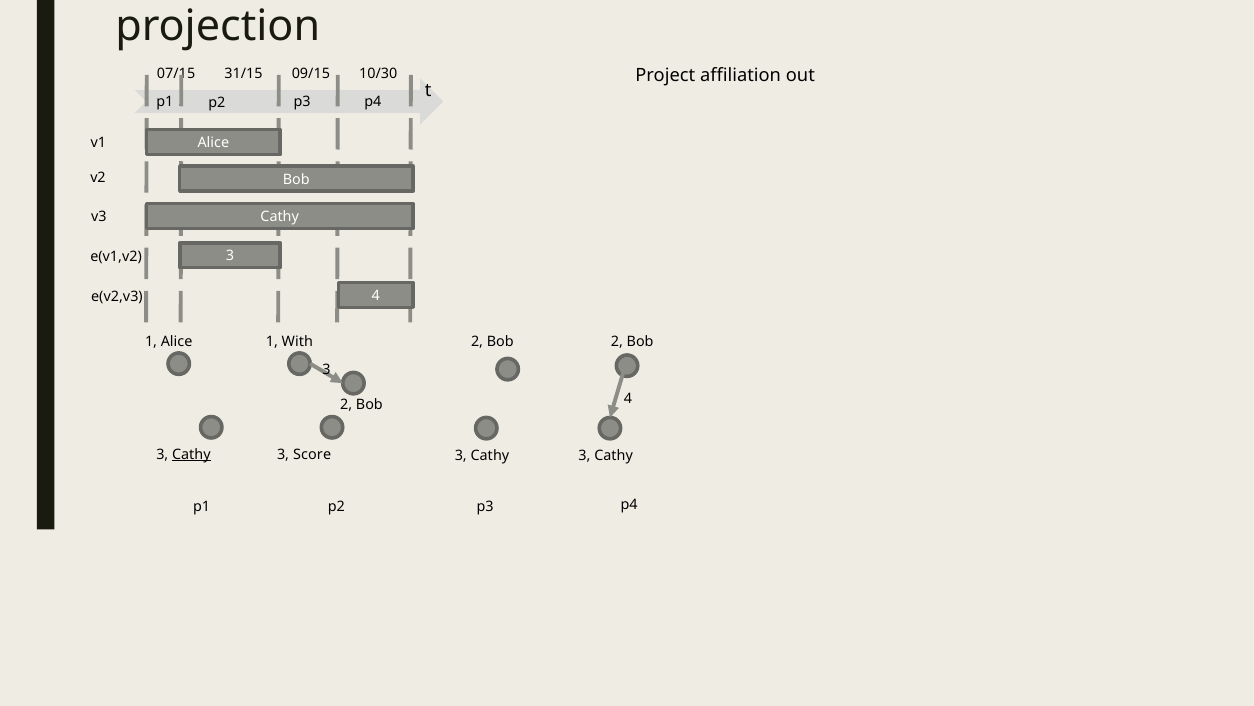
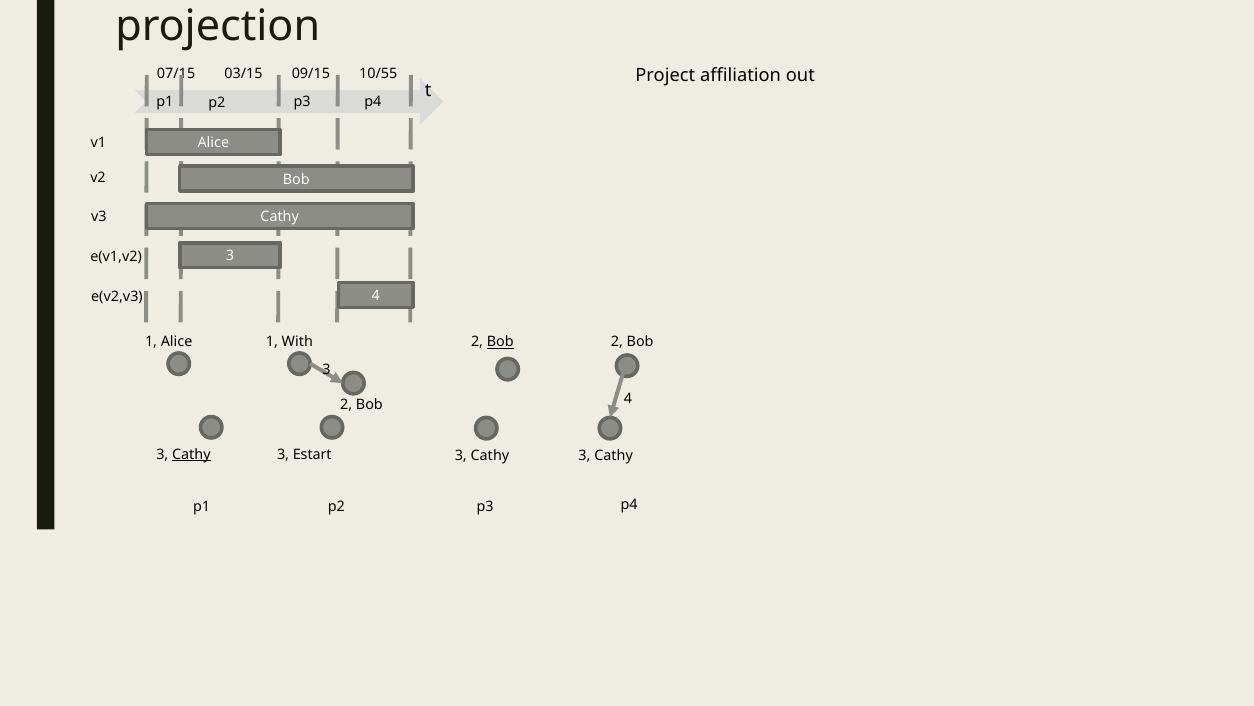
31/15: 31/15 -> 03/15
10/30: 10/30 -> 10/55
Bob at (500, 342) underline: none -> present
Score: Score -> Estart
